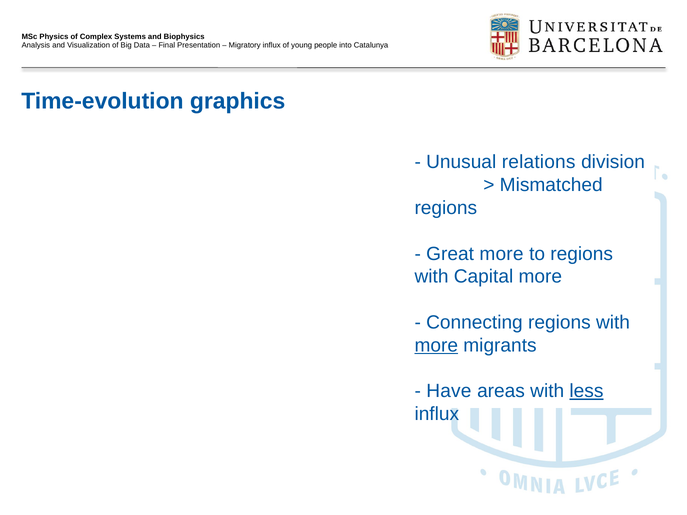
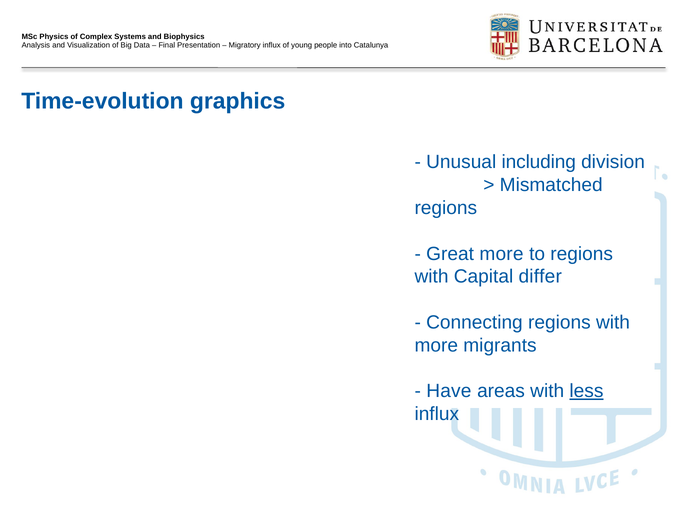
relations: relations -> including
Capital more: more -> differ
more at (436, 345) underline: present -> none
